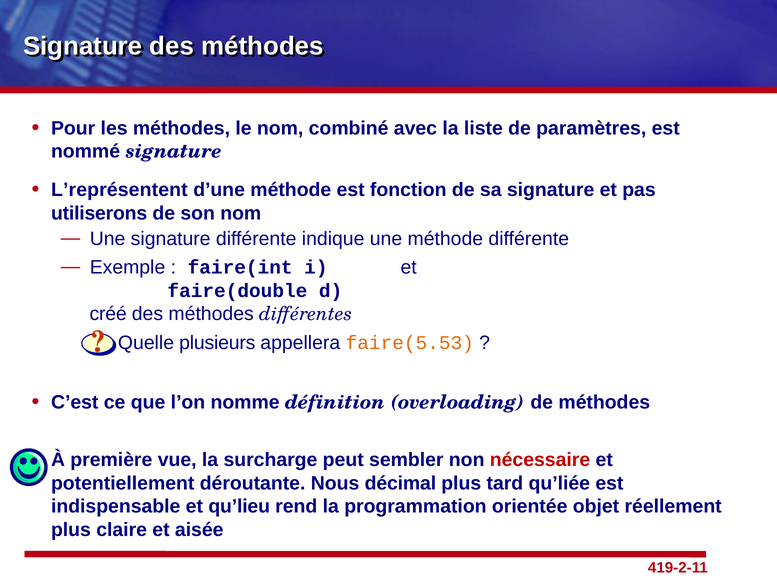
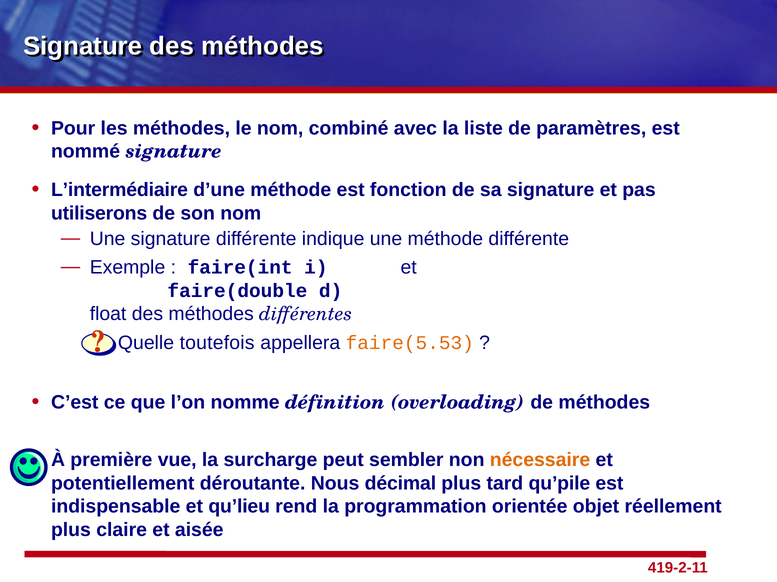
L’représentent: L’représentent -> L’intermédiaire
créé: créé -> float
plusieurs: plusieurs -> toutefois
nécessaire colour: red -> orange
qu’liée: qu’liée -> qu’pile
